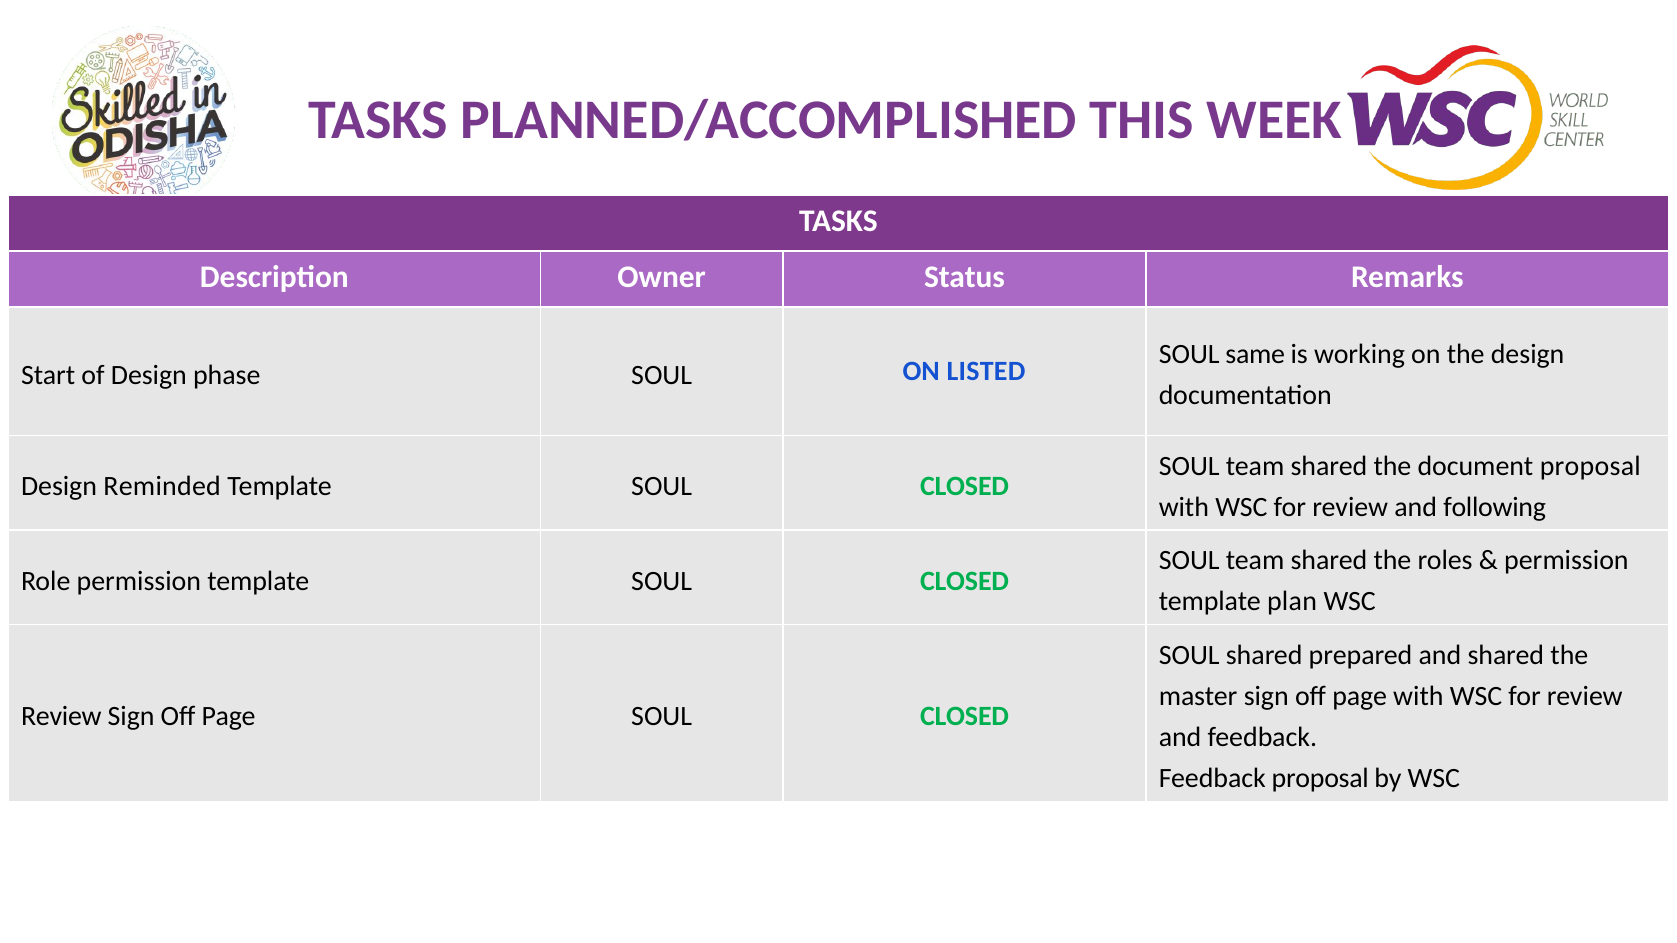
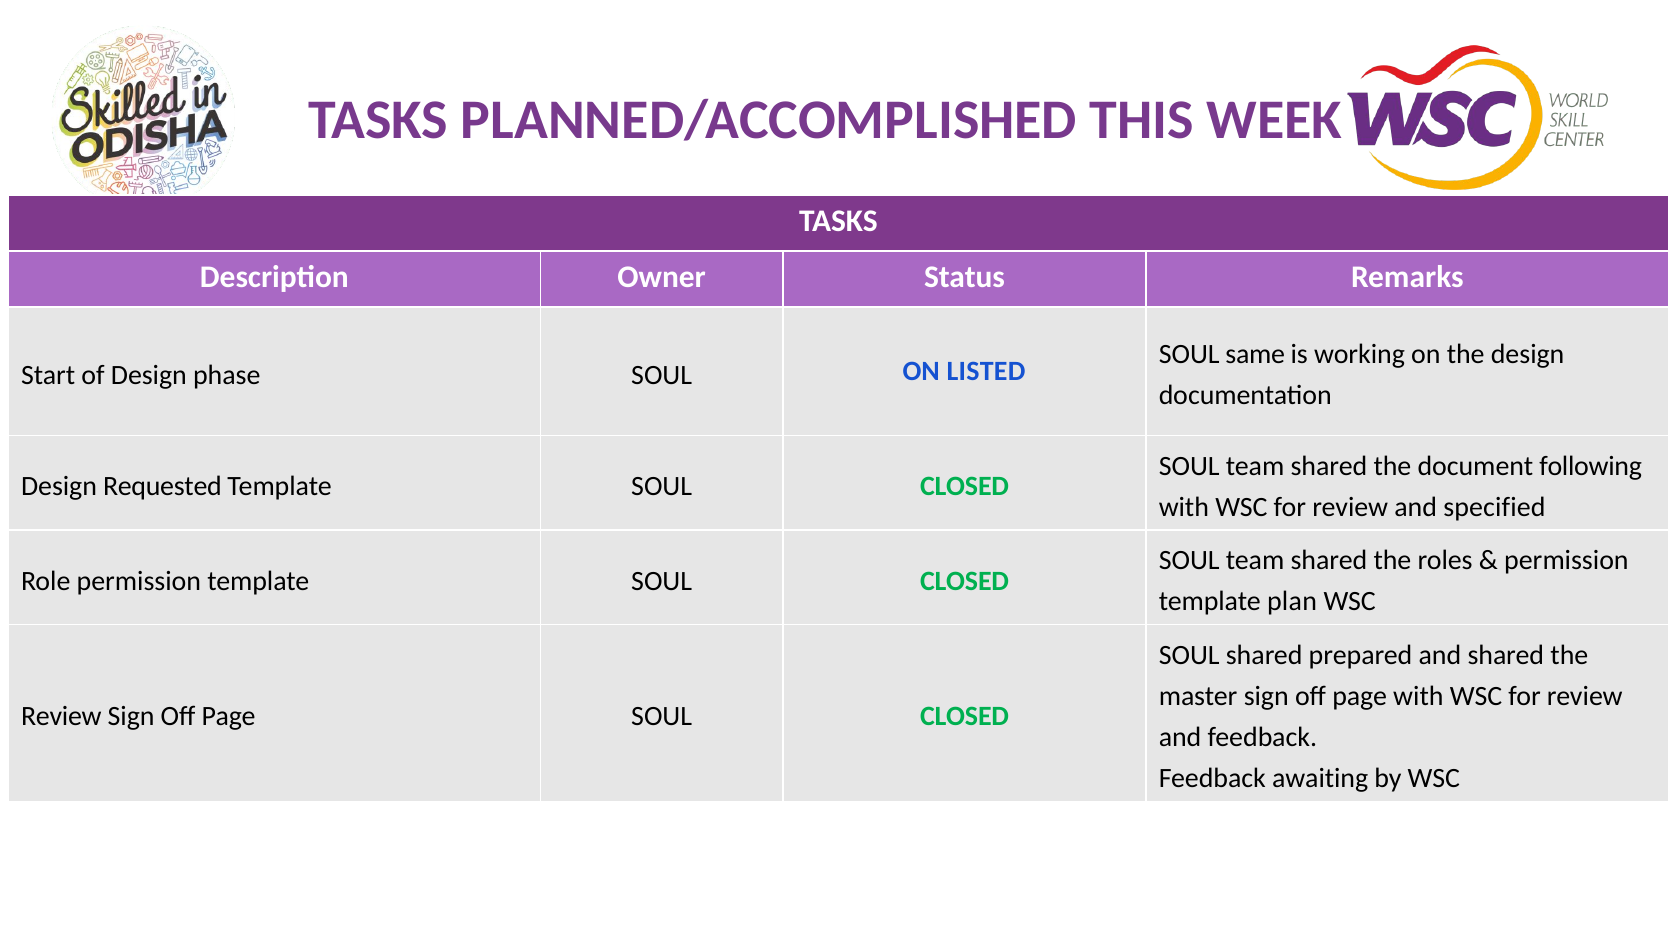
document proposal: proposal -> following
Reminded: Reminded -> Requested
following: following -> specified
Feedback proposal: proposal -> awaiting
